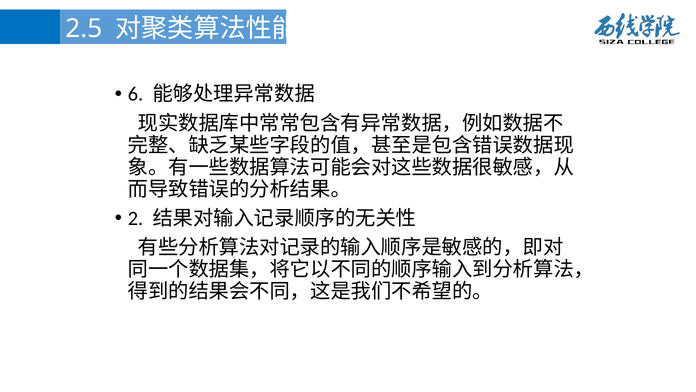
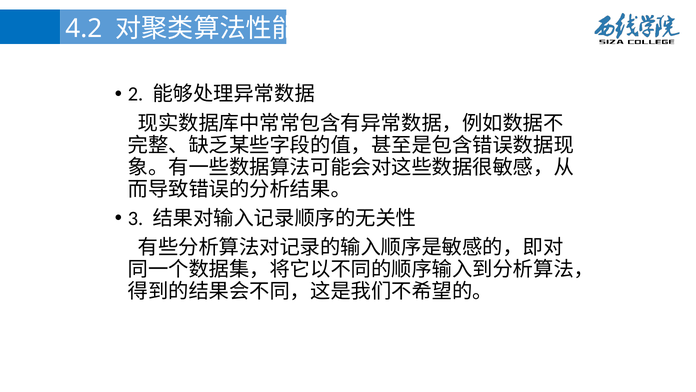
2.5: 2.5 -> 4.2
6: 6 -> 2
2: 2 -> 3
